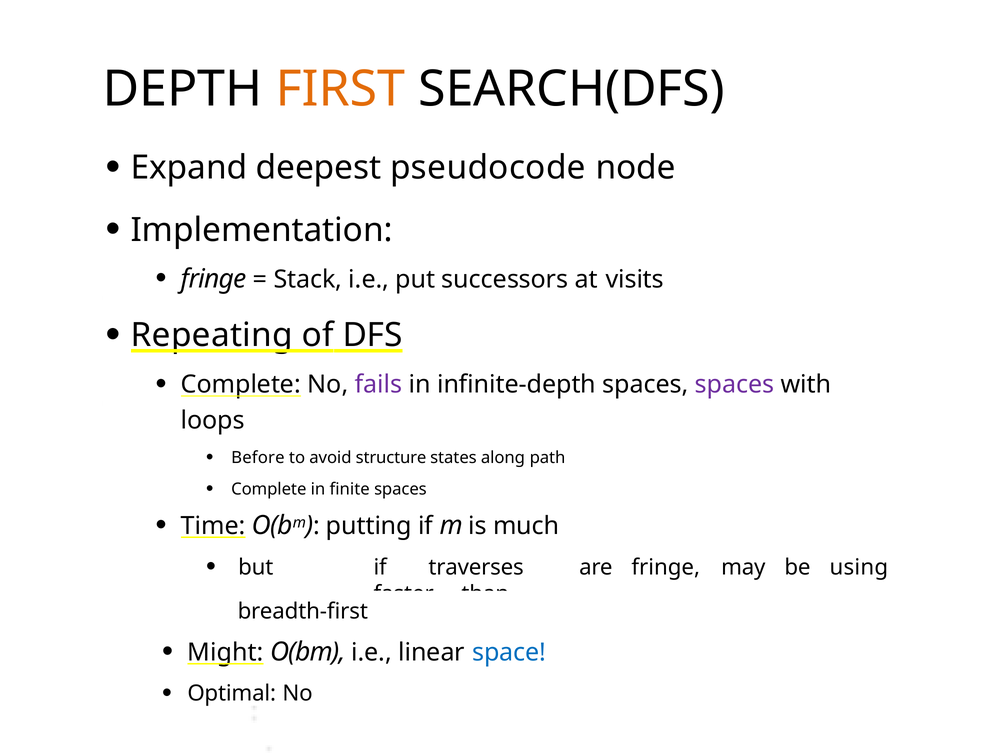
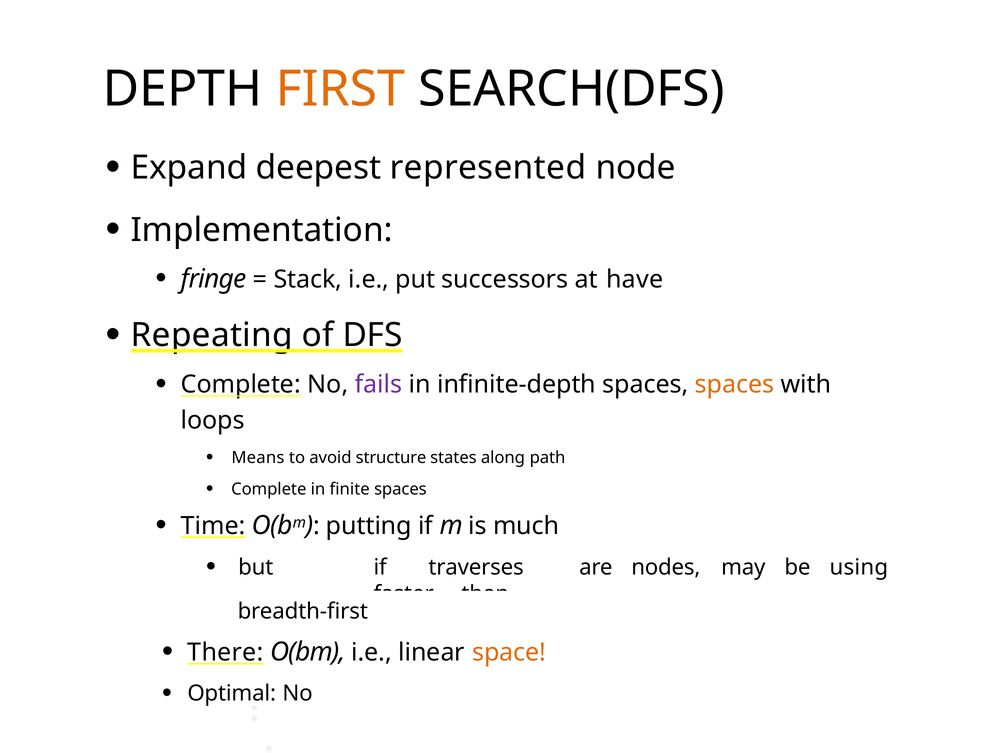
pseudocode: pseudocode -> represented
visits: visits -> have
spaces at (735, 385) colour: purple -> orange
Before: Before -> Means
are fringe: fringe -> nodes
Might: Might -> There
space colour: blue -> orange
